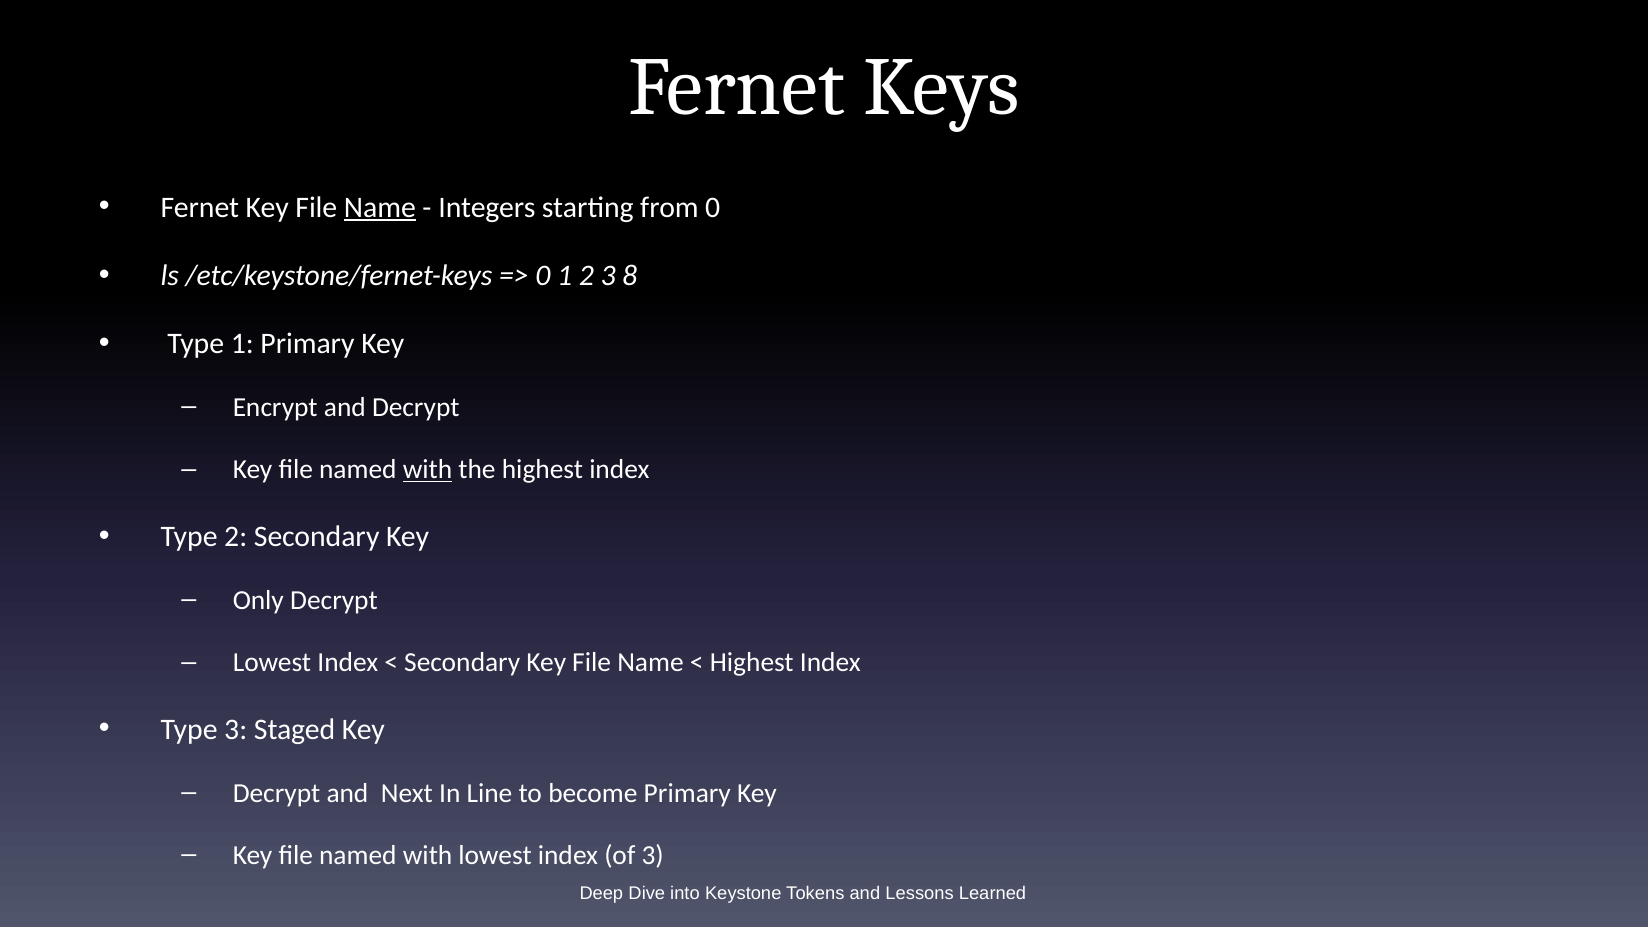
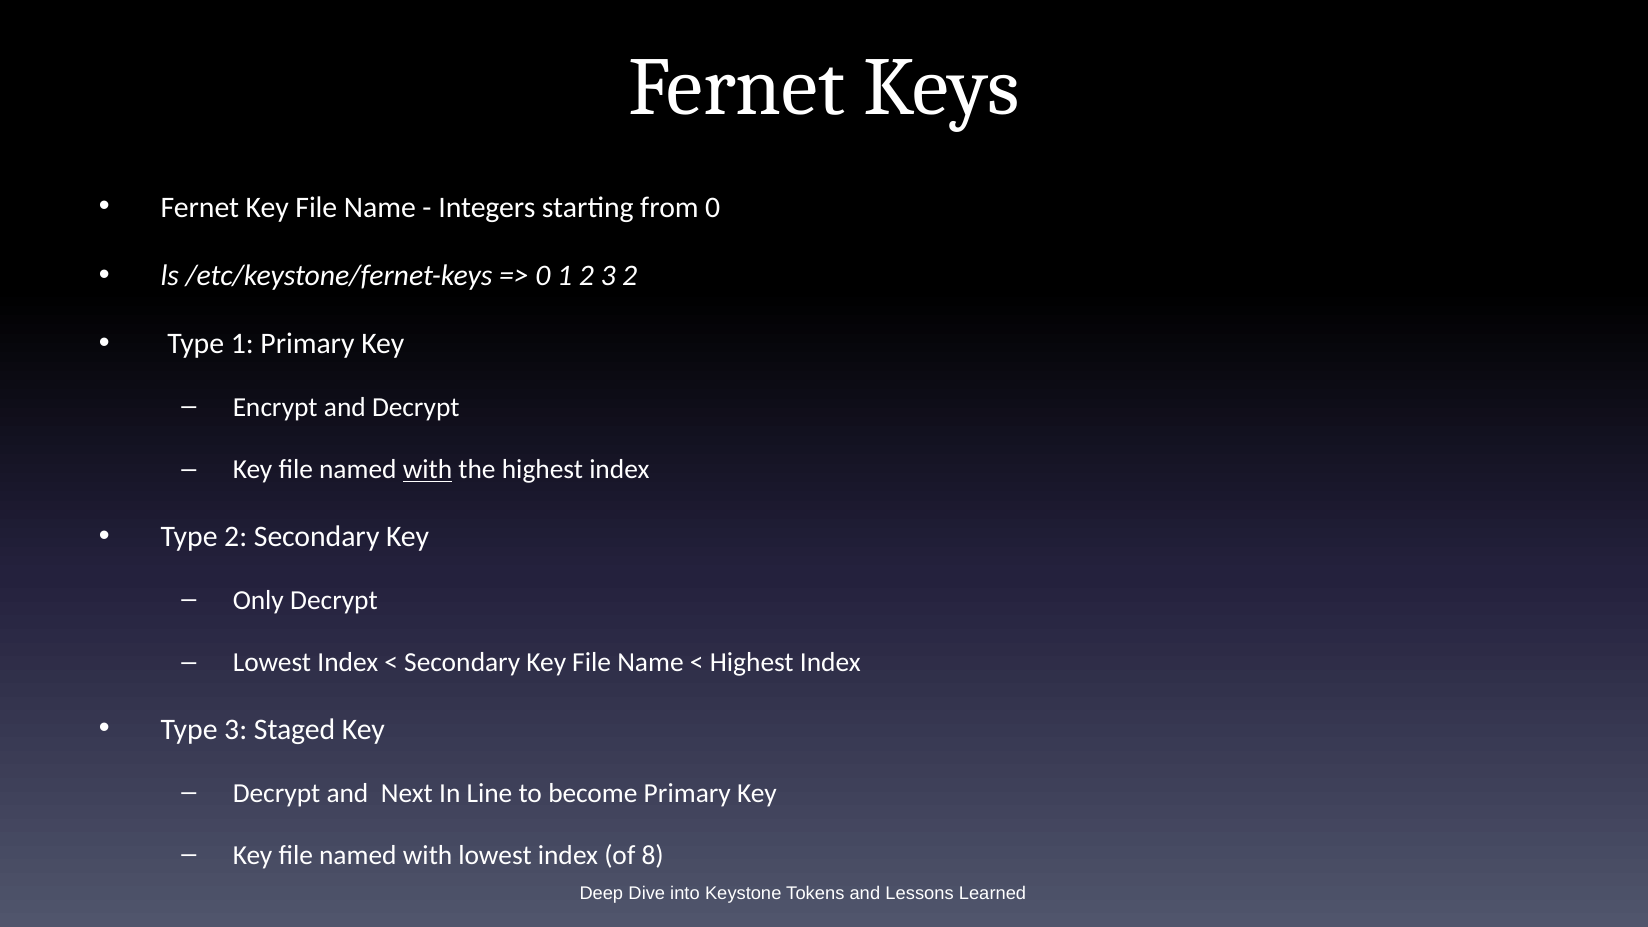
Name at (380, 207) underline: present -> none
3 8: 8 -> 2
of 3: 3 -> 8
